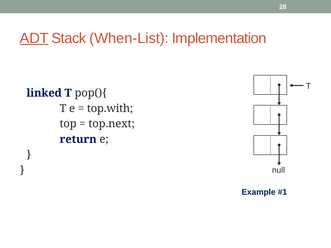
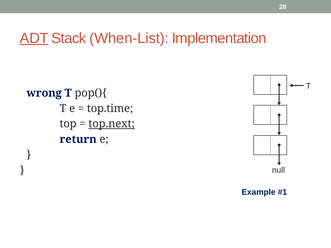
linked: linked -> wrong
top.with: top.with -> top.time
top.next underline: none -> present
